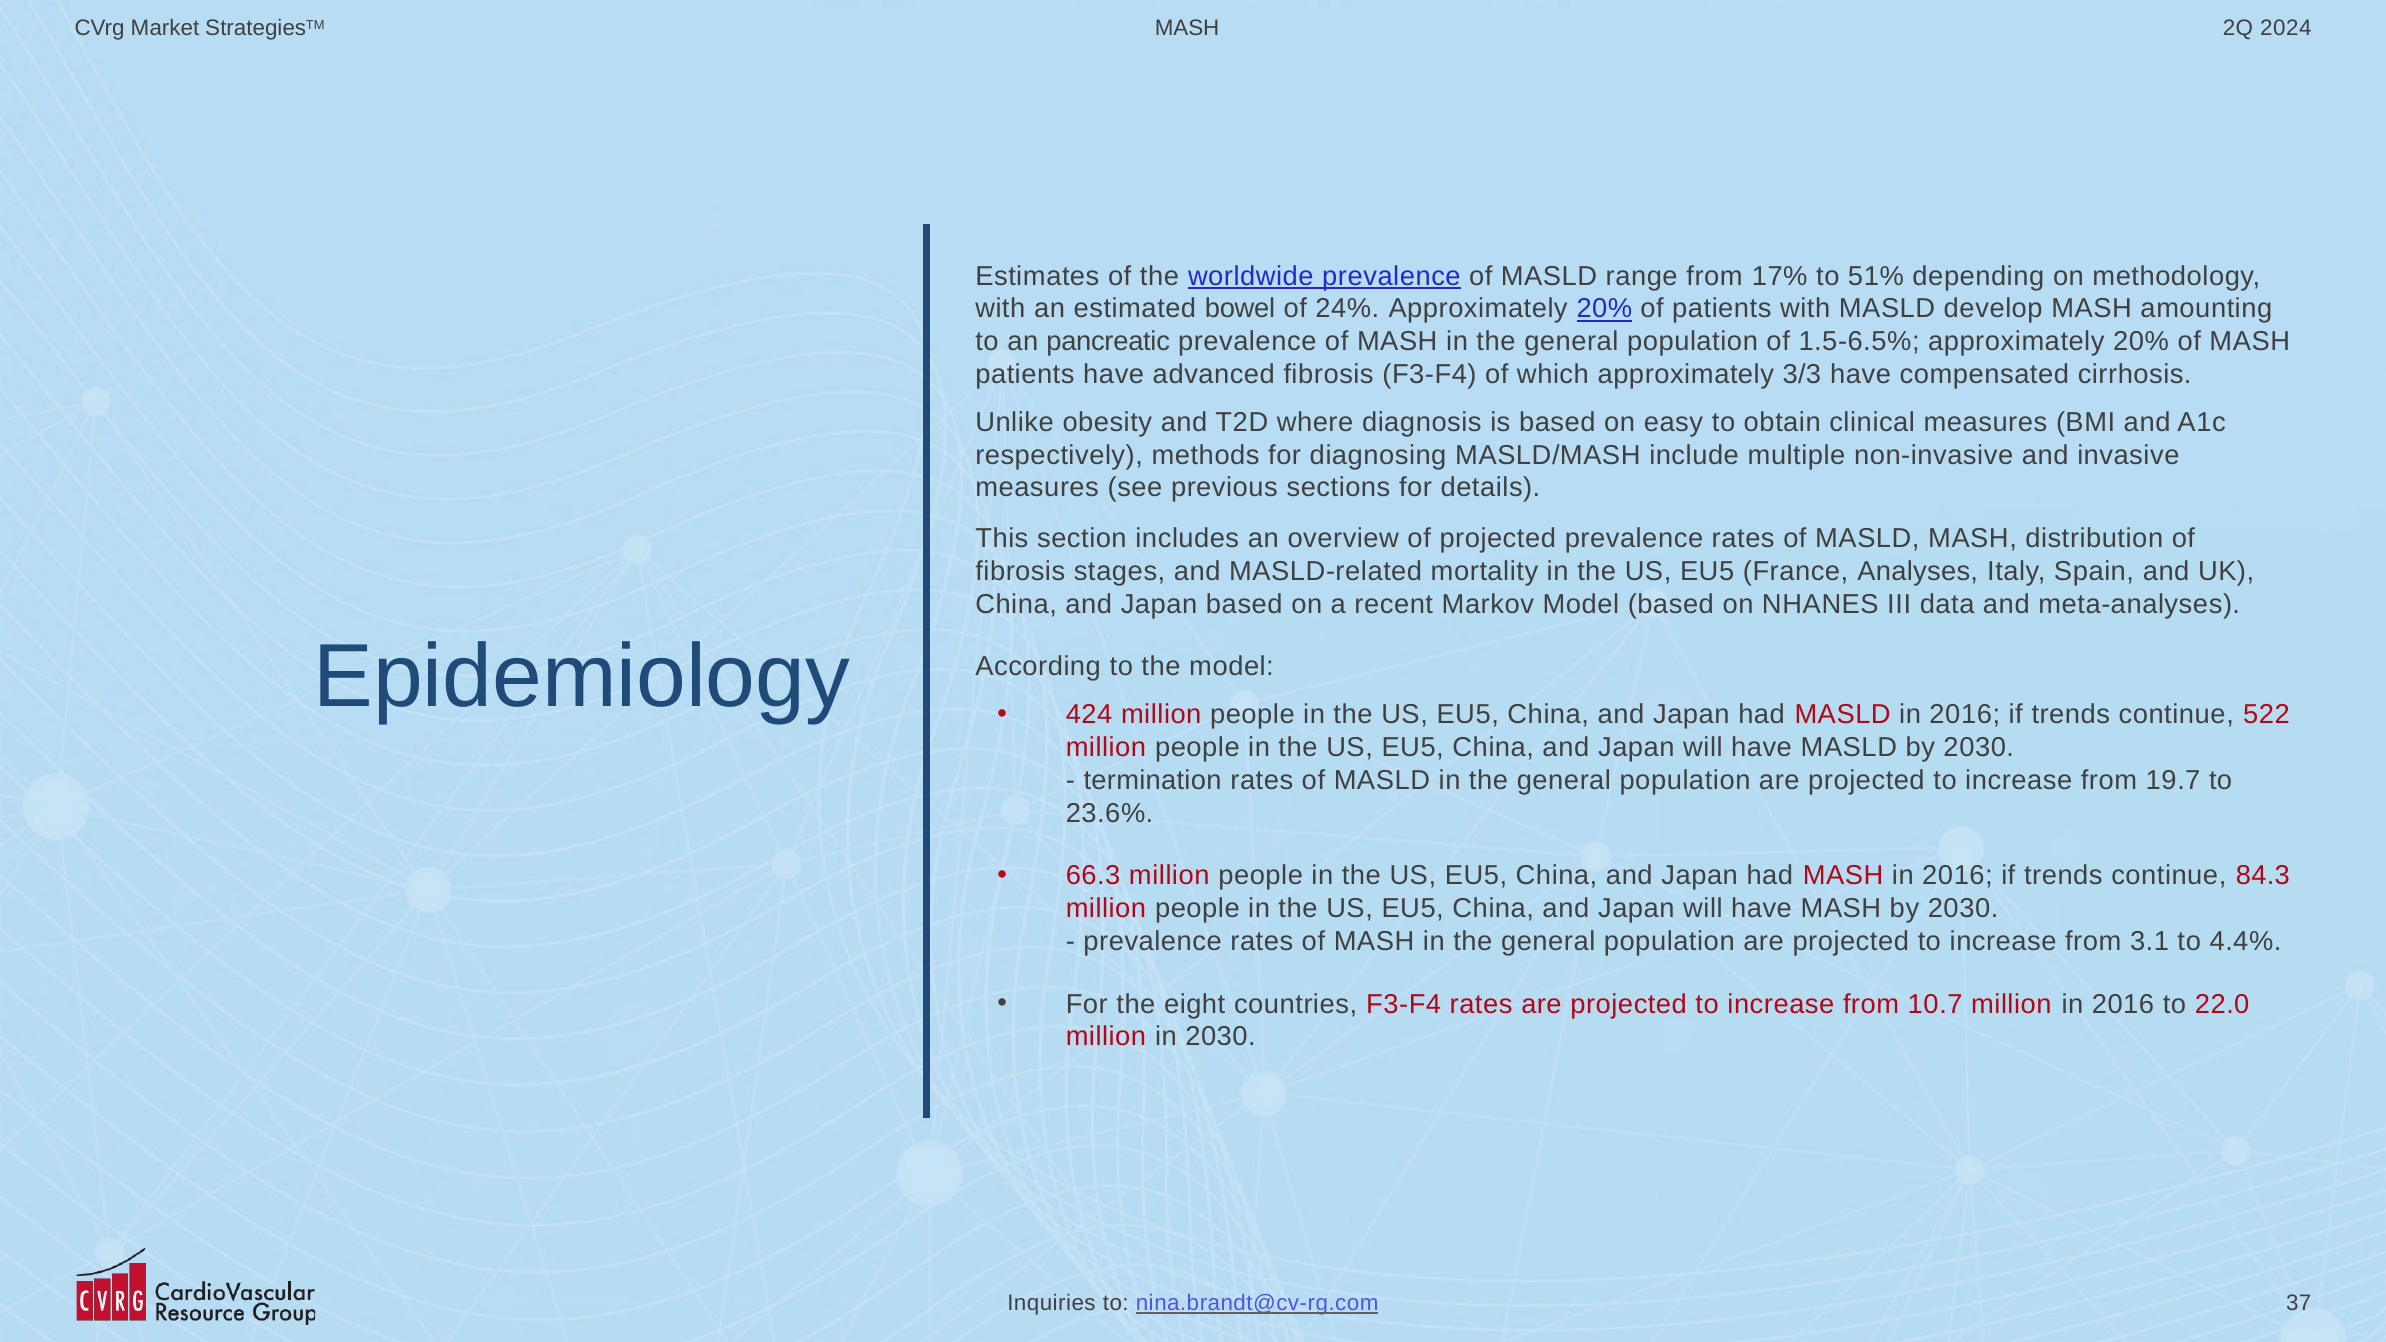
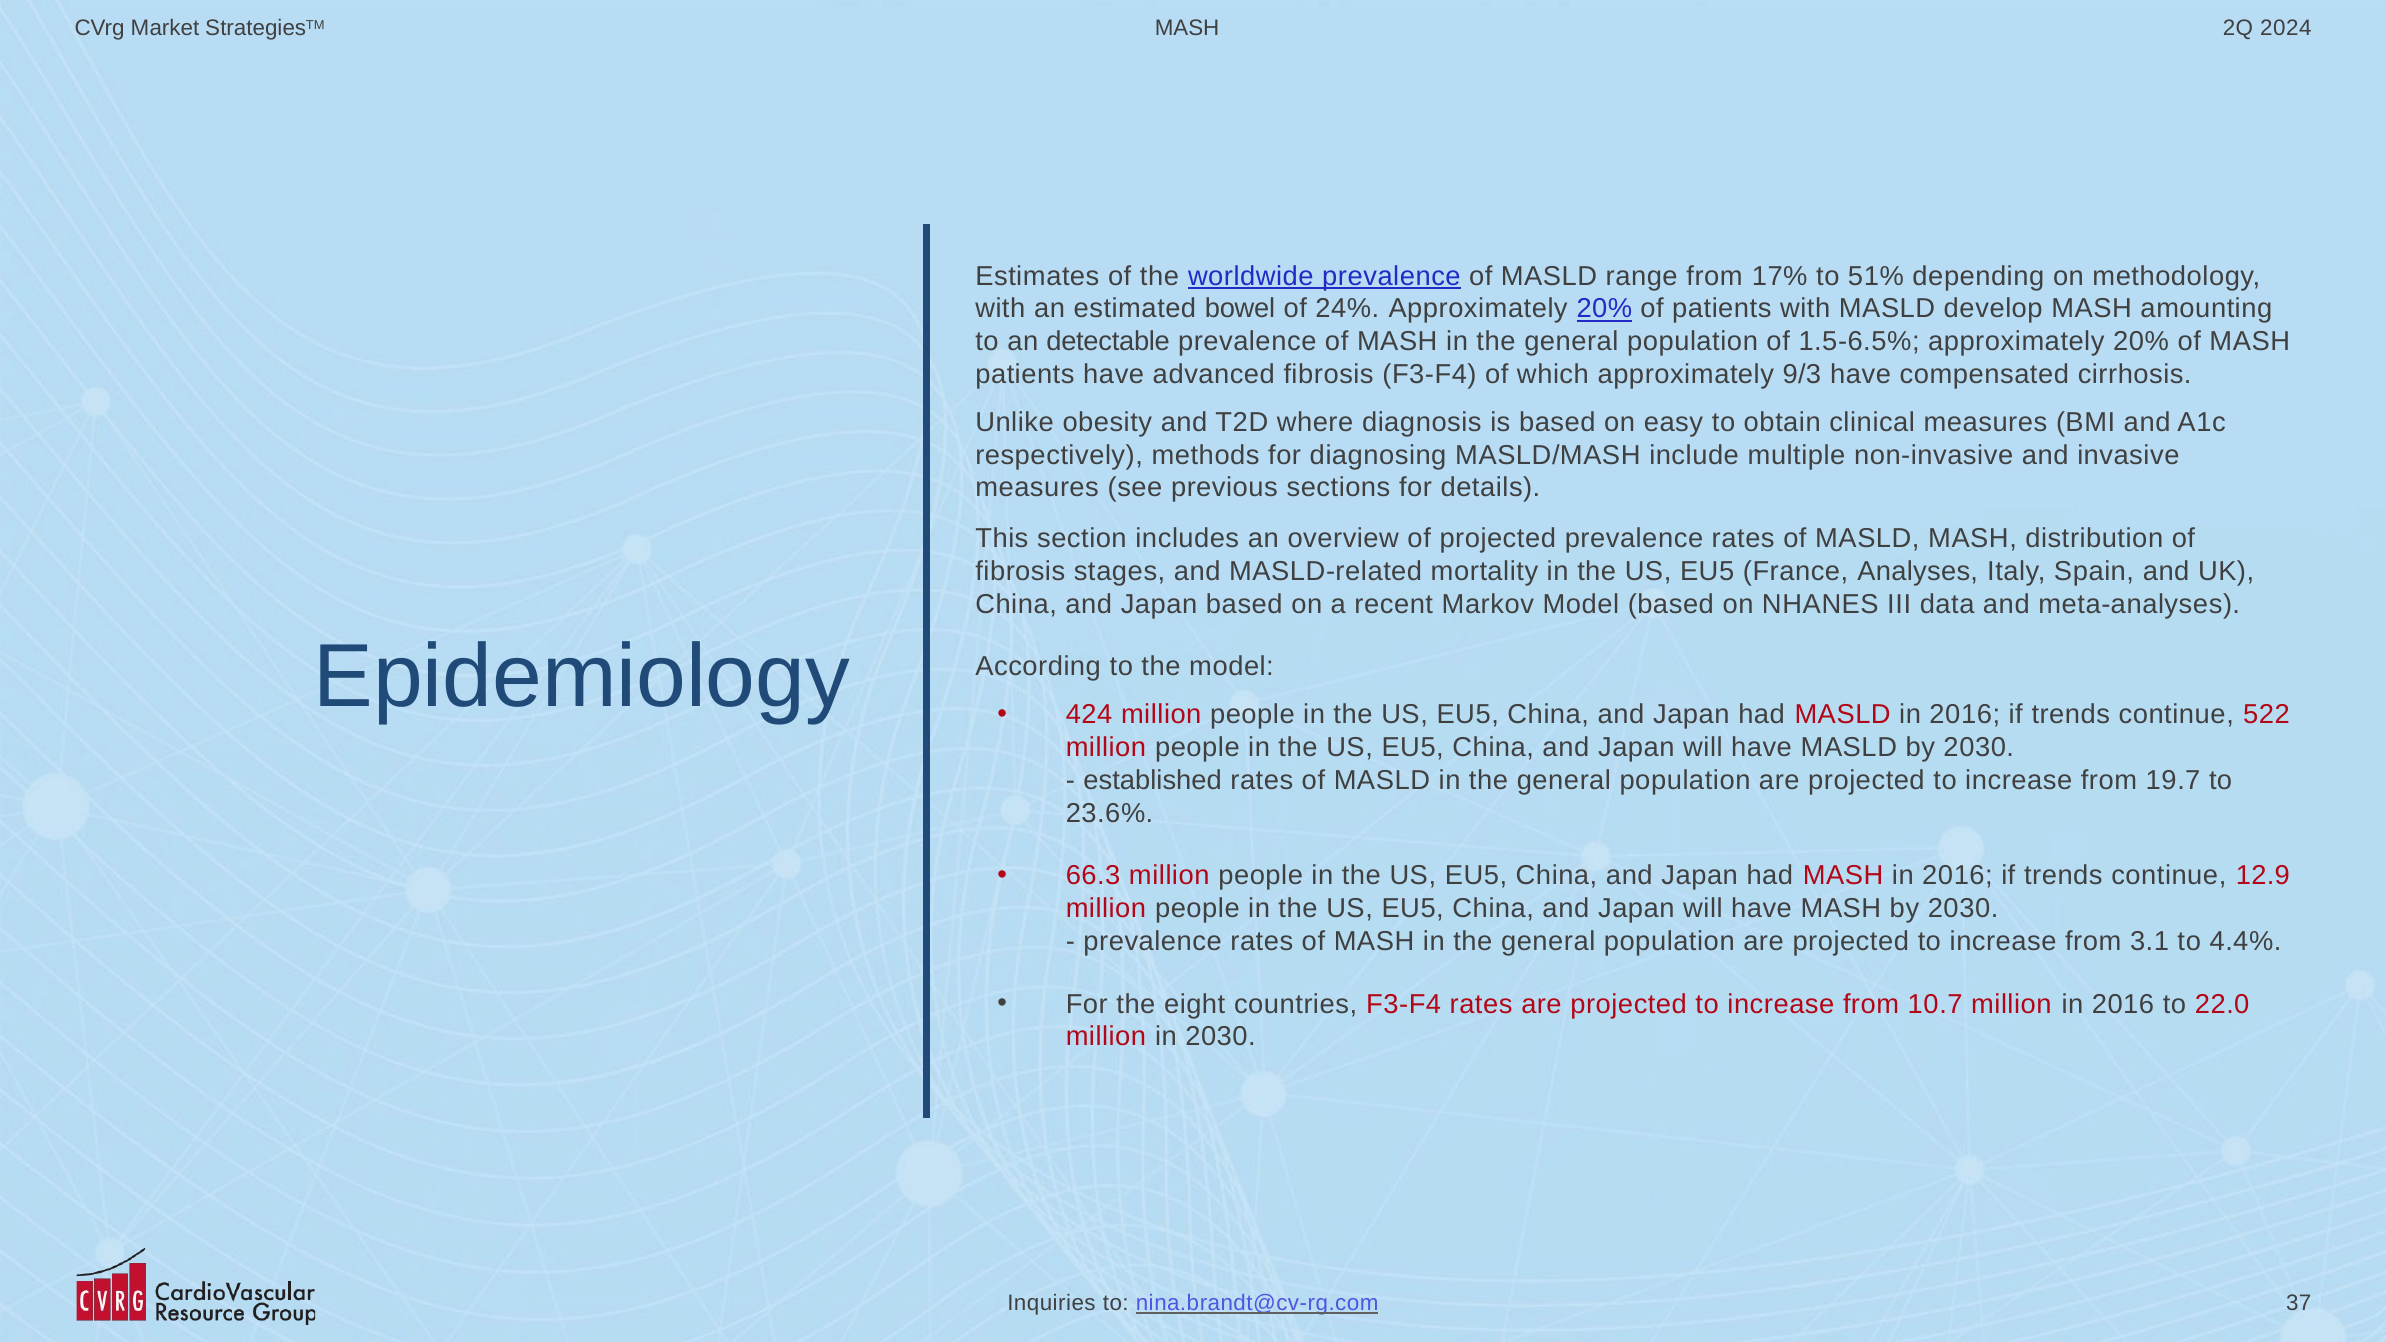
pancreatic: pancreatic -> detectable
3/3: 3/3 -> 9/3
termination: termination -> established
84.3: 84.3 -> 12.9
